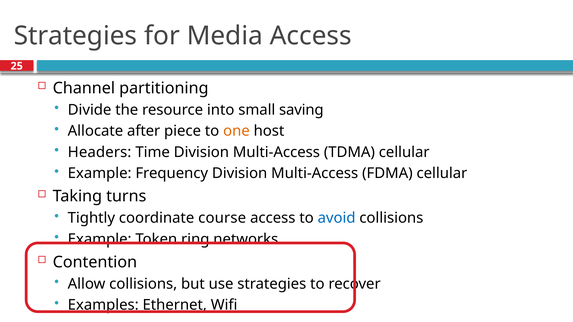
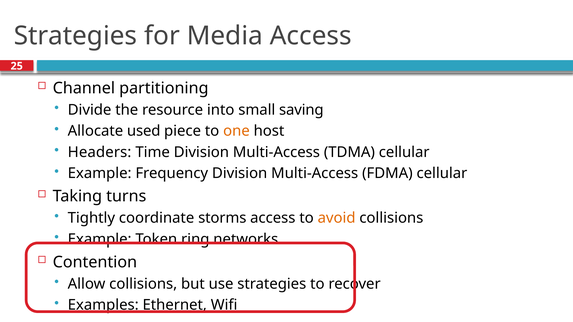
after: after -> used
course: course -> storms
avoid colour: blue -> orange
